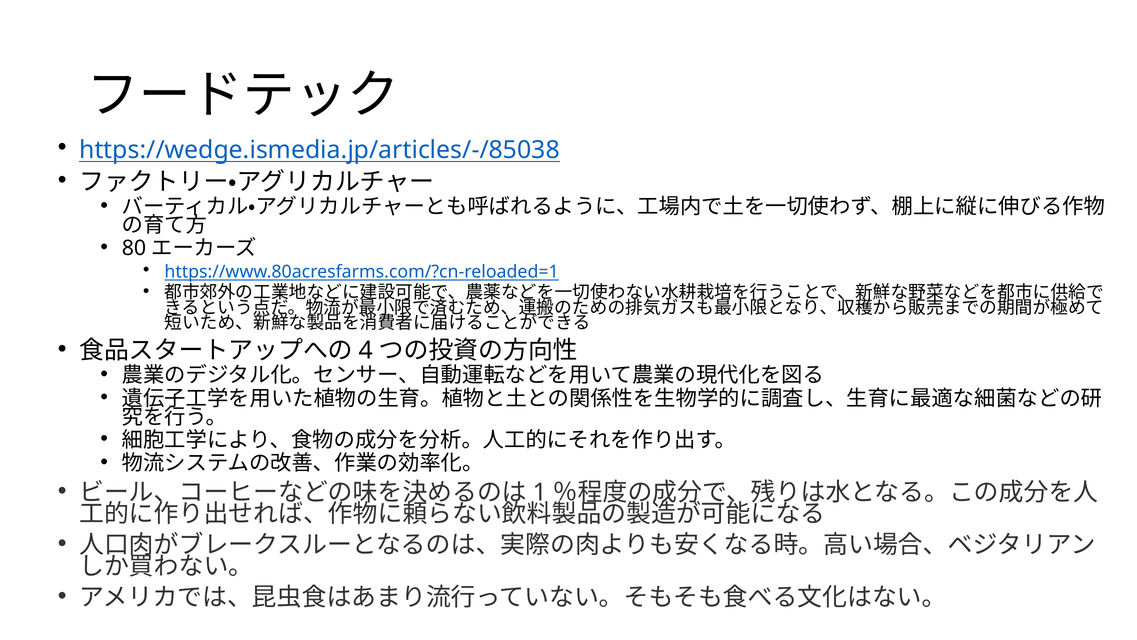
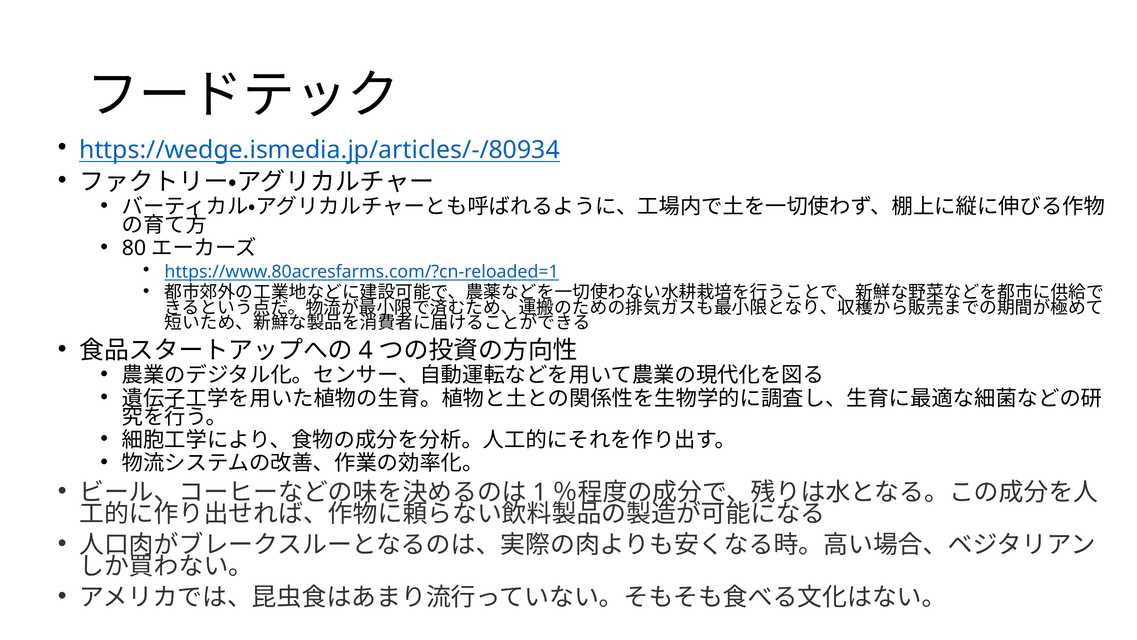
https://wedge.ismedia.jp/articles/-/85038: https://wedge.ismedia.jp/articles/-/85038 -> https://wedge.ismedia.jp/articles/-/80934
